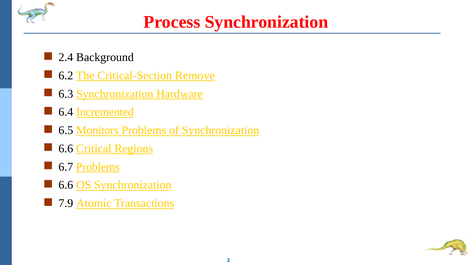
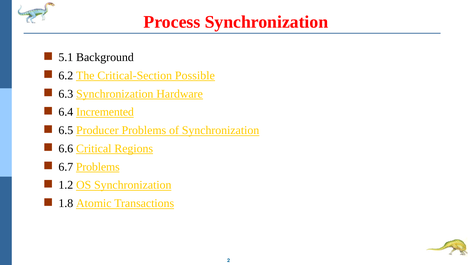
2.4: 2.4 -> 5.1
Remove: Remove -> Possible
Monitors: Monitors -> Producer
6.6 at (66, 185): 6.6 -> 1.2
7.9: 7.9 -> 1.8
